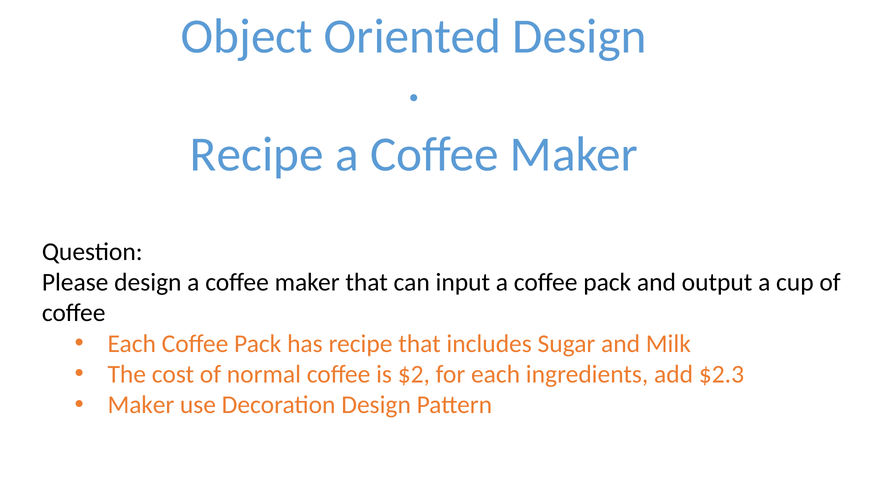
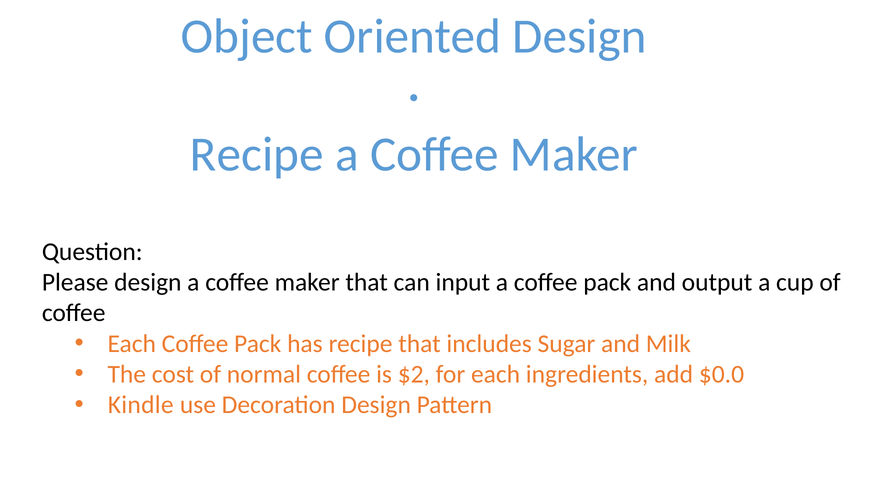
$2.3: $2.3 -> $0.0
Maker at (141, 405): Maker -> Kindle
